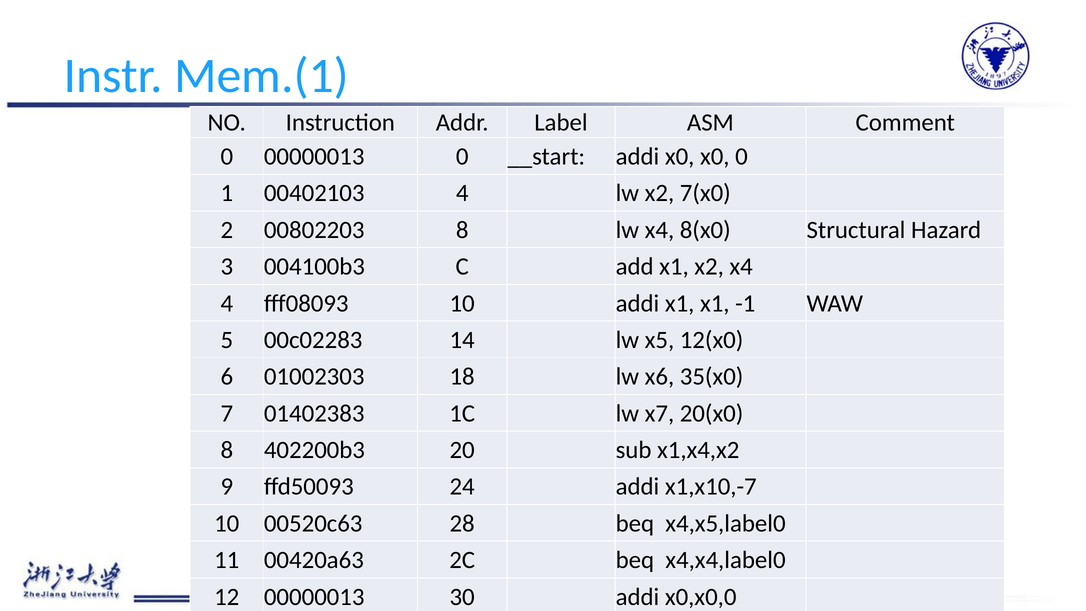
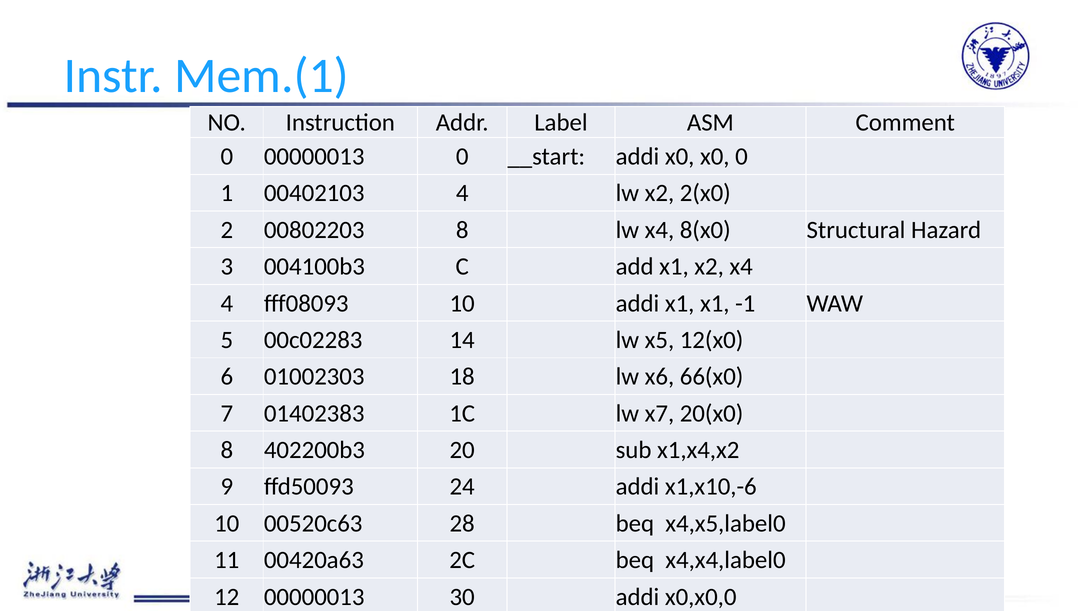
7(x0: 7(x0 -> 2(x0
35(x0: 35(x0 -> 66(x0
x1,x10,-7: x1,x10,-7 -> x1,x10,-6
